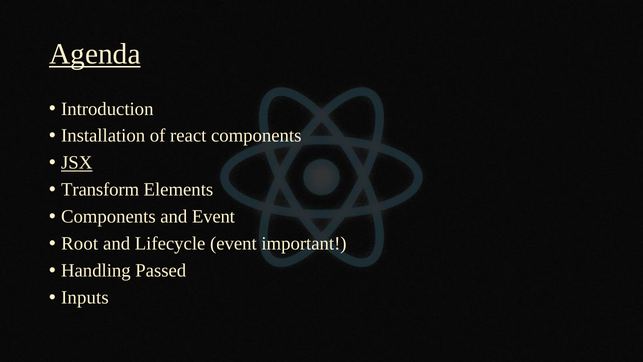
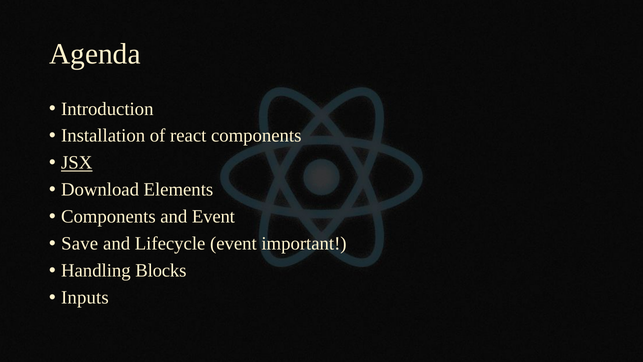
Agenda underline: present -> none
Transform: Transform -> Download
Root: Root -> Save
Passed: Passed -> Blocks
